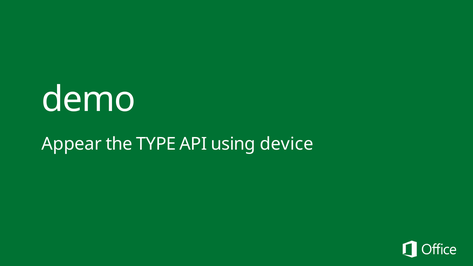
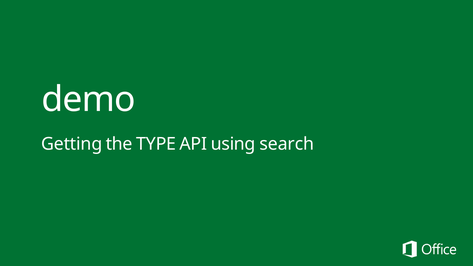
Appear: Appear -> Getting
device: device -> search
